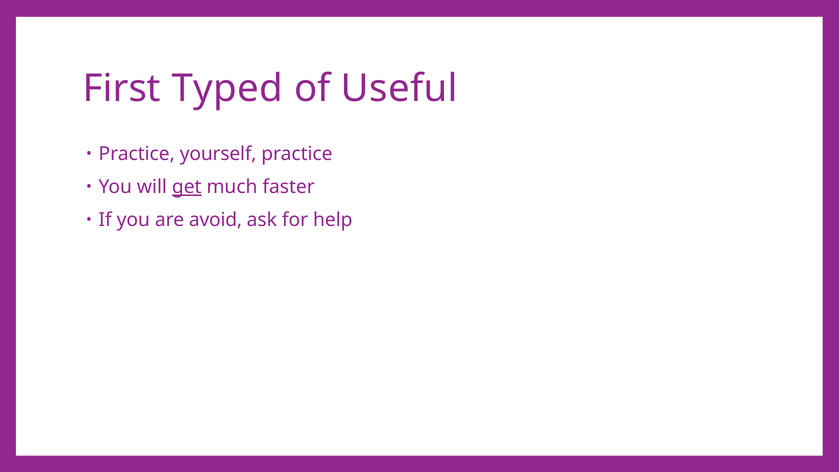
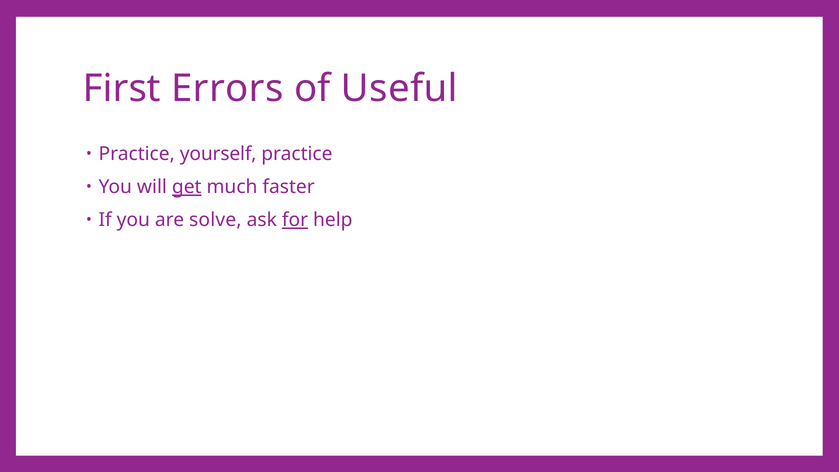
Typed: Typed -> Errors
avoid: avoid -> solve
for underline: none -> present
